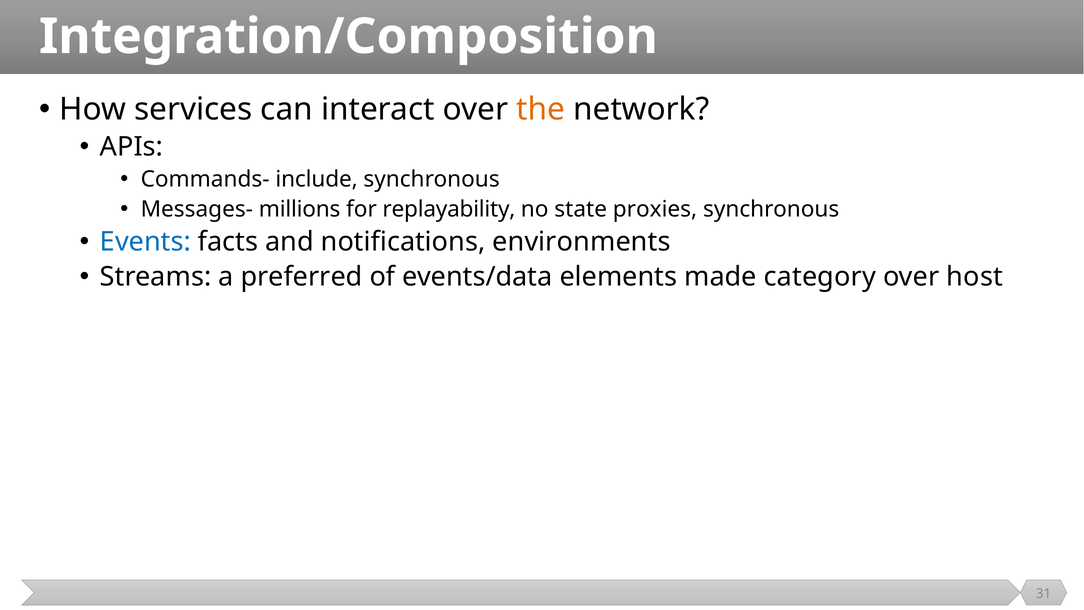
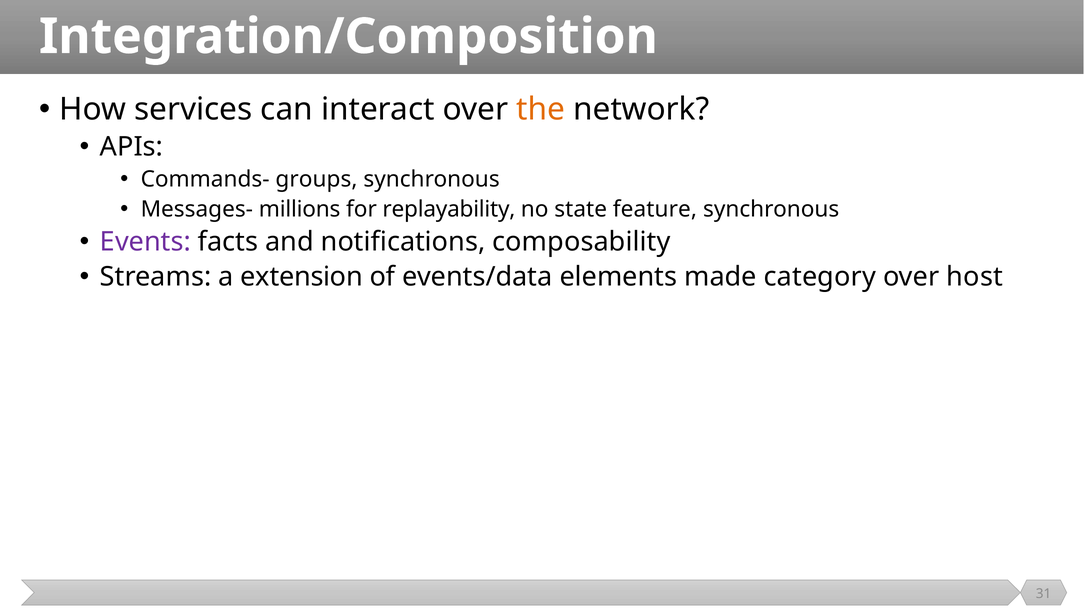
include: include -> groups
proxies: proxies -> feature
Events colour: blue -> purple
environments: environments -> composability
preferred: preferred -> extension
